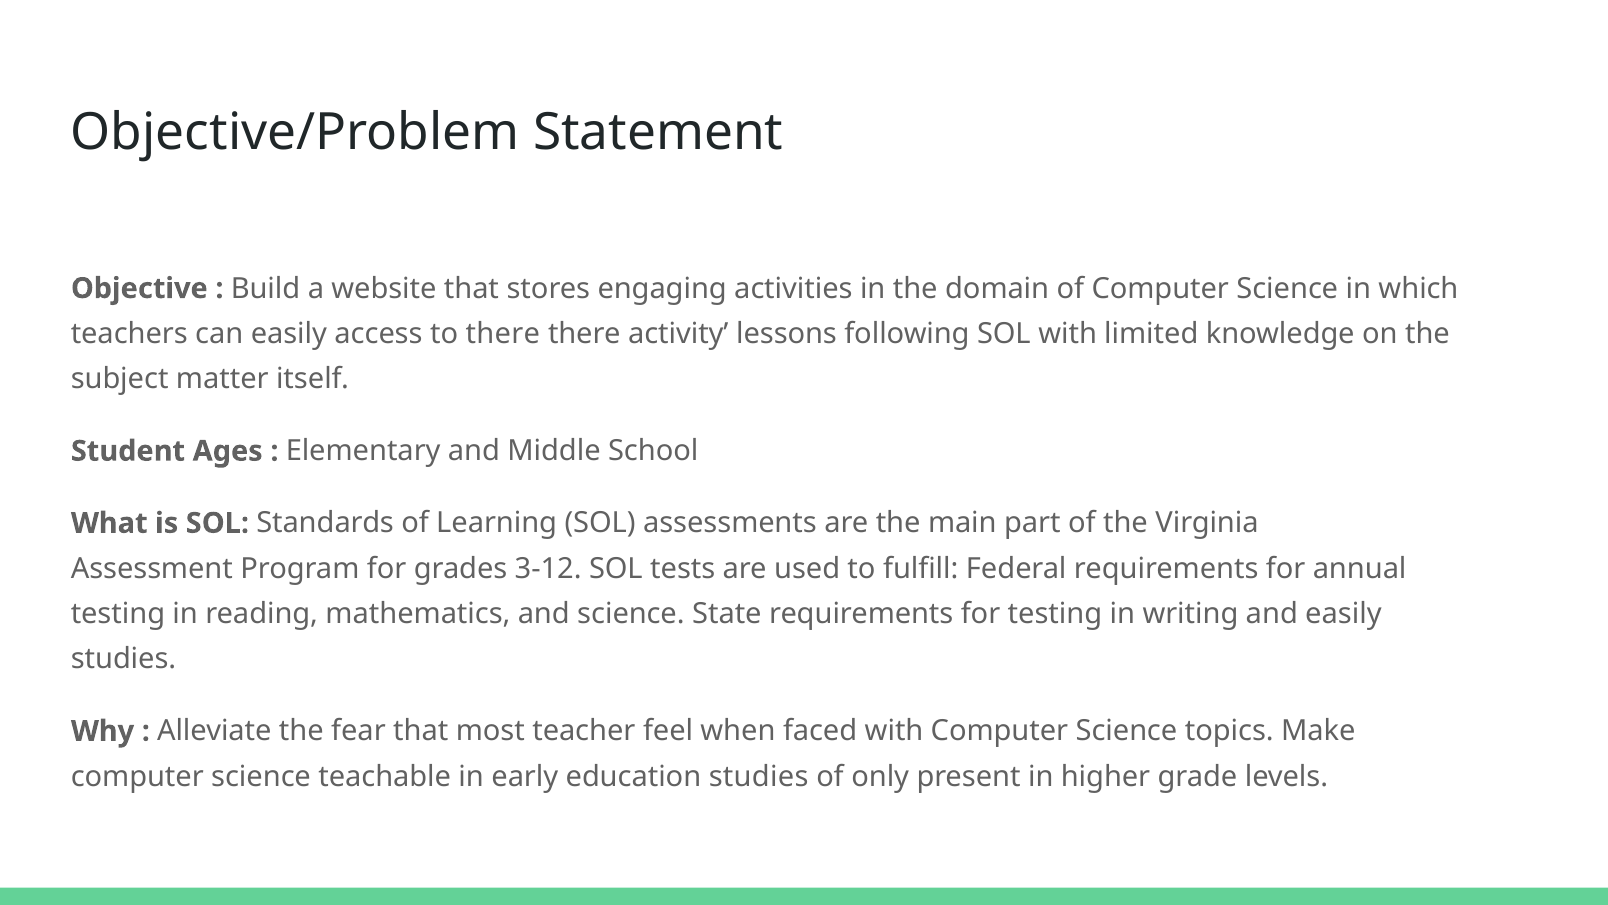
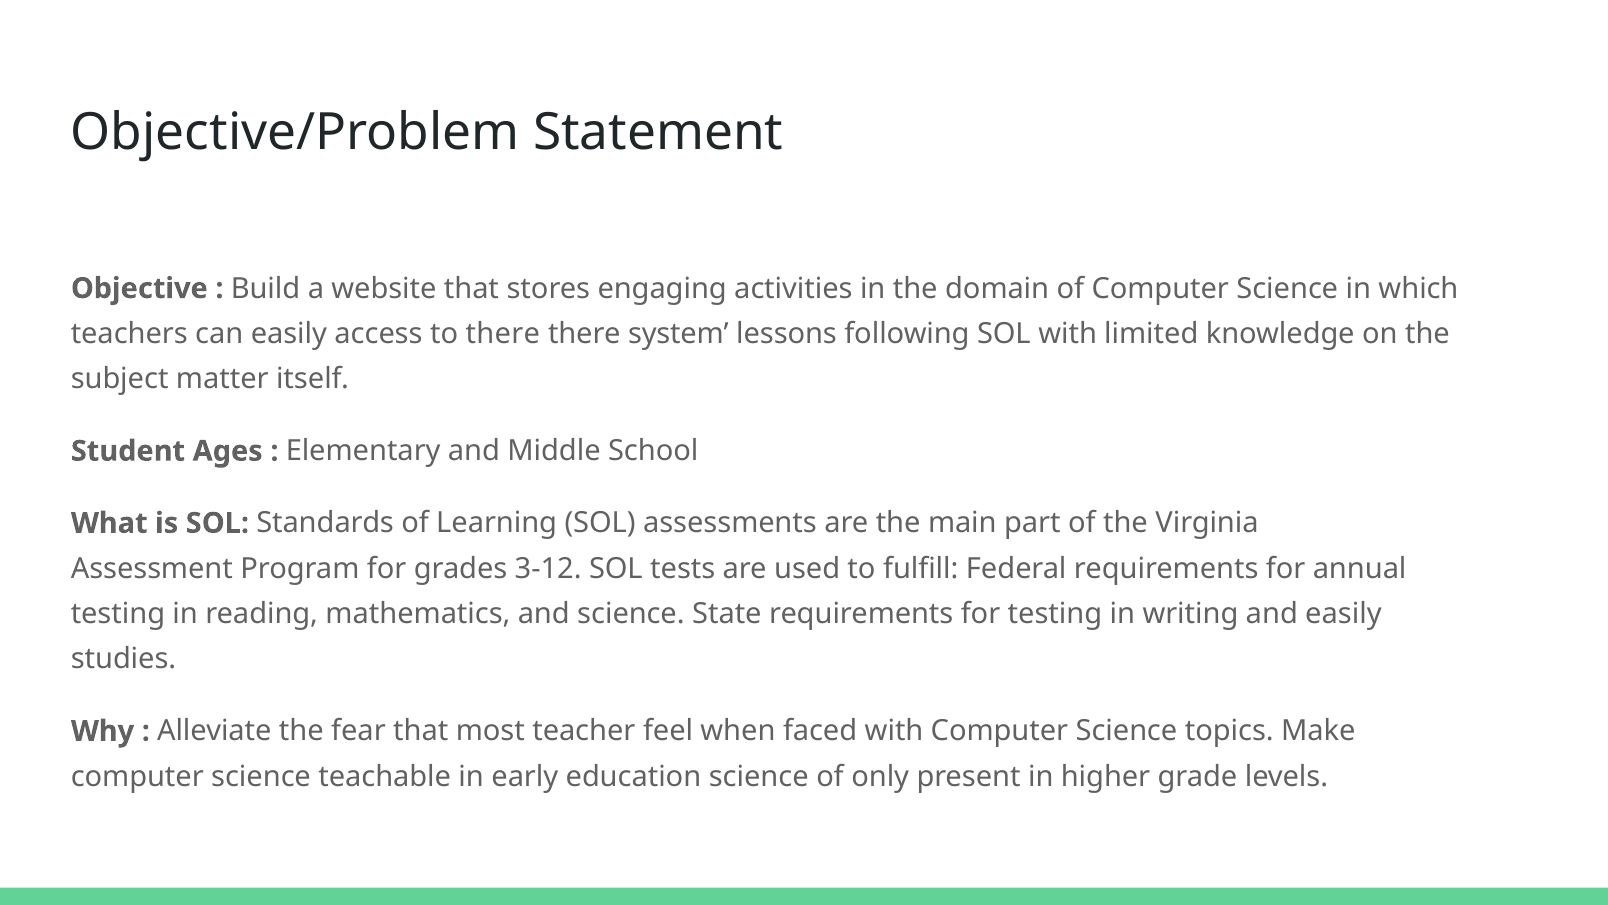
activity: activity -> system
education studies: studies -> science
